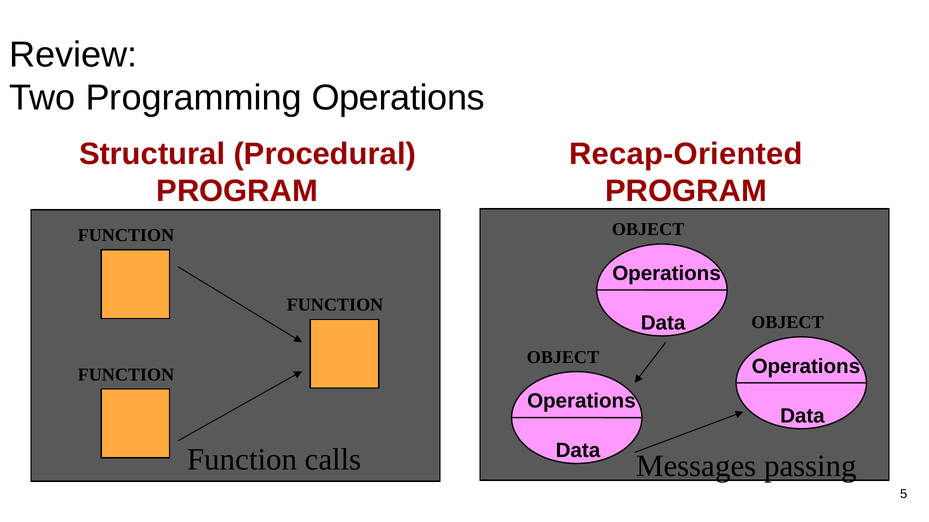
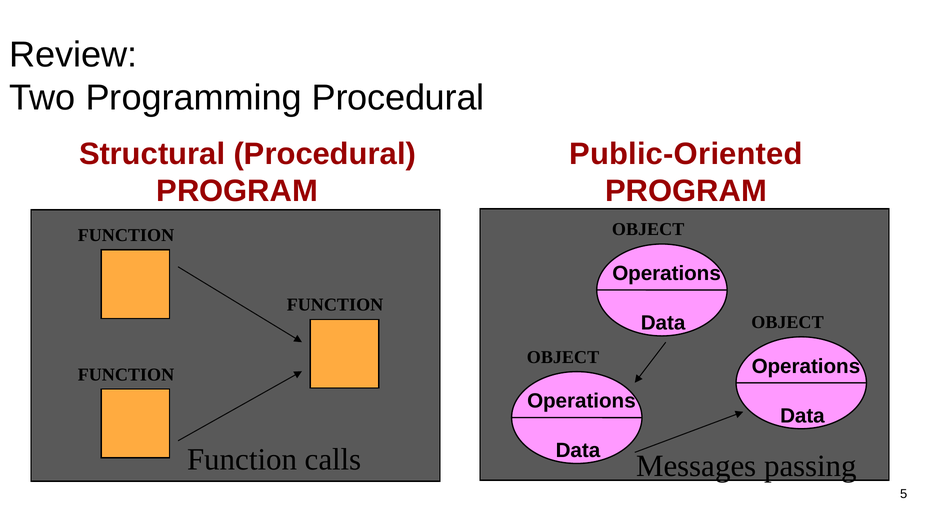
Programming Operations: Operations -> Procedural
Recap-Oriented: Recap-Oriented -> Public-Oriented
